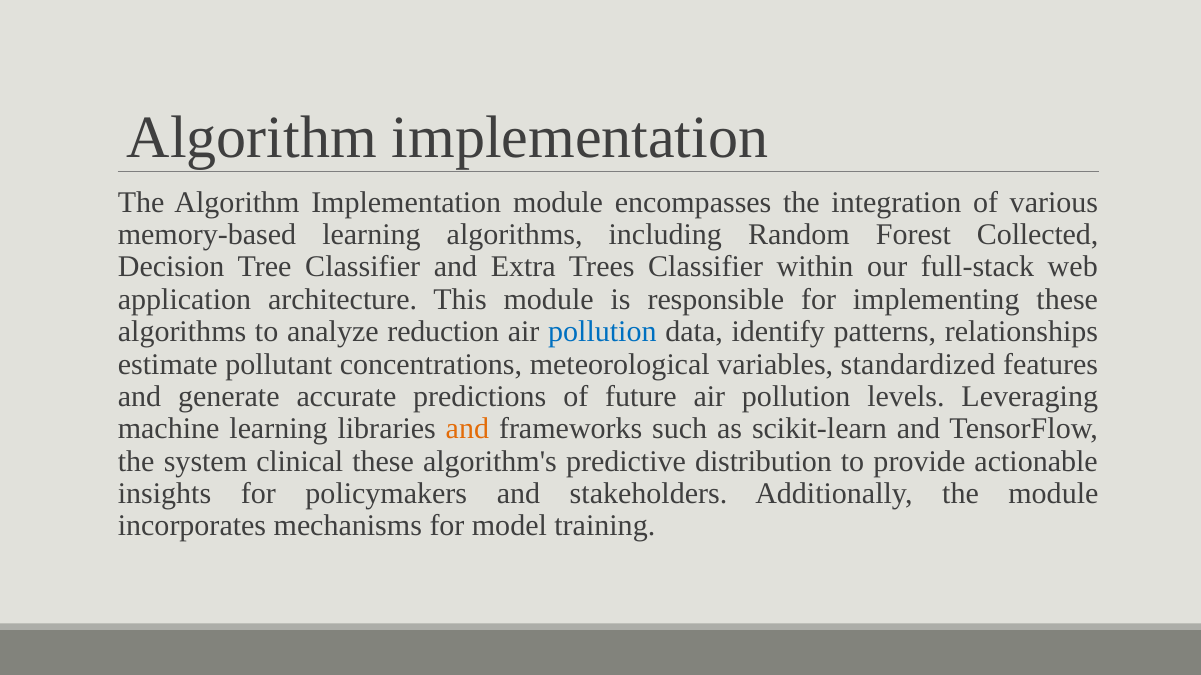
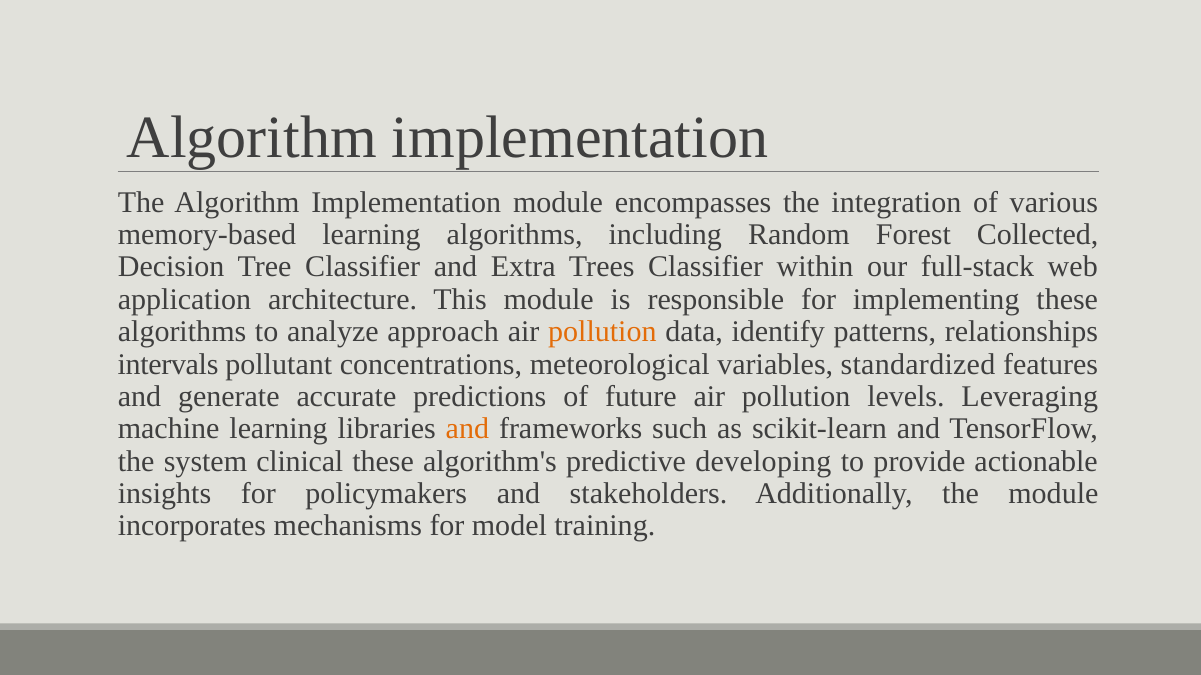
reduction: reduction -> approach
pollution at (602, 332) colour: blue -> orange
estimate: estimate -> intervals
distribution: distribution -> developing
